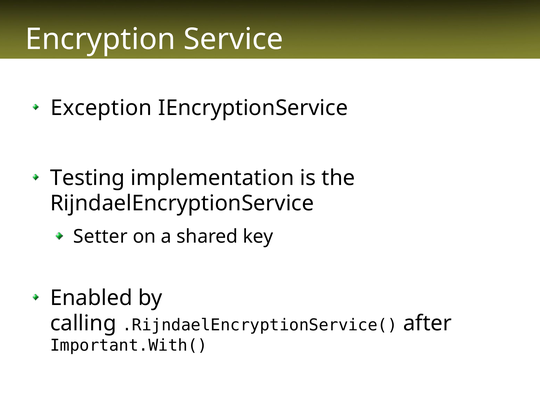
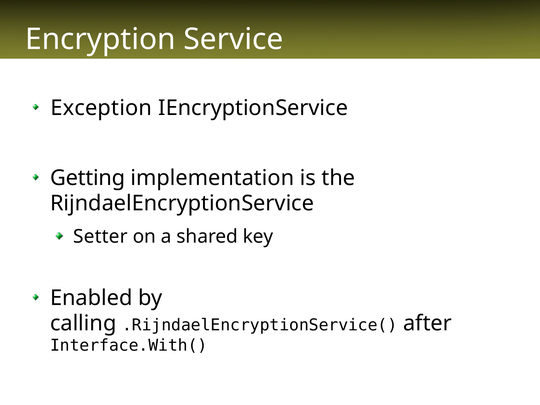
Testing: Testing -> Getting
Important.With(: Important.With( -> Interface.With(
